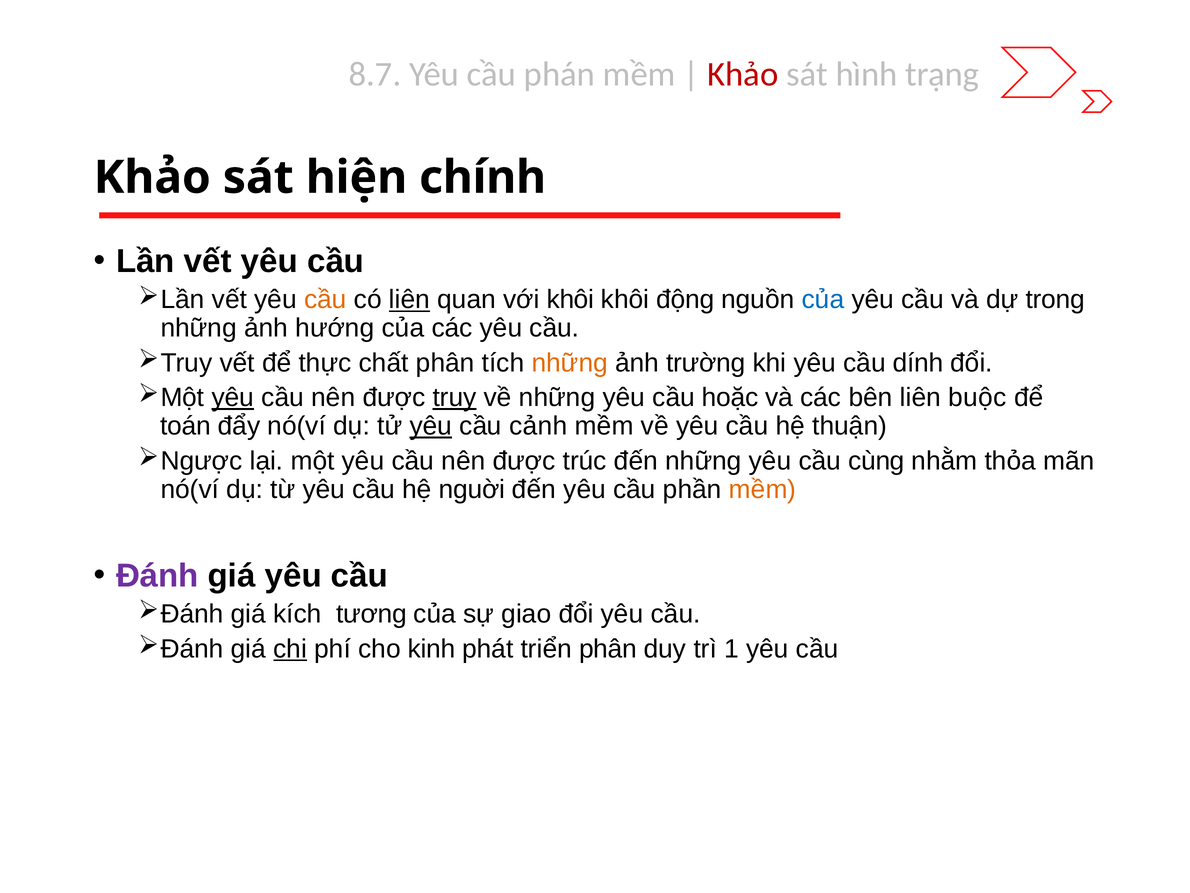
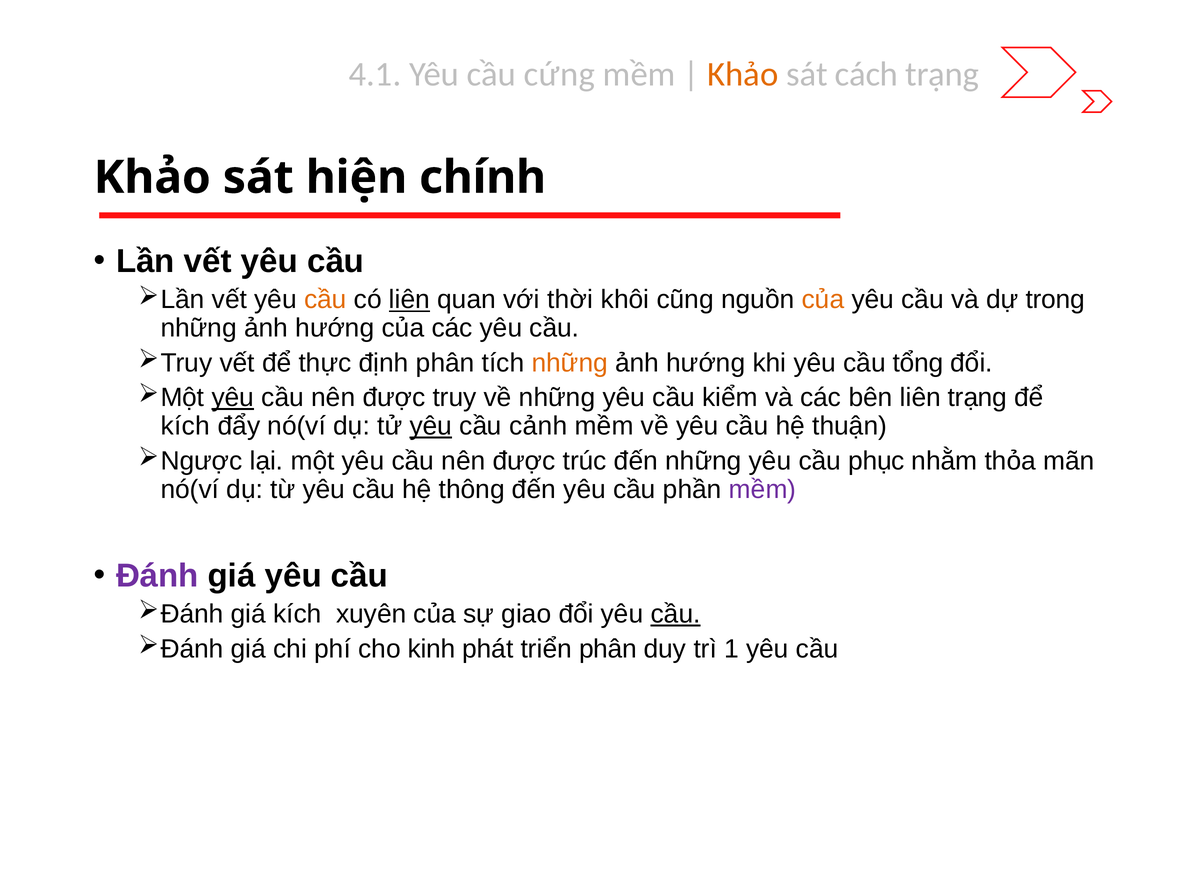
8.7: 8.7 -> 4.1
phán: phán -> cứng
Khảo at (743, 74) colour: red -> orange
hình: hình -> cách
với khôi: khôi -> thời
động: động -> cũng
của at (823, 300) colour: blue -> orange
chất: chất -> định
trường at (706, 363): trường -> hướng
dính: dính -> tổng
truy underline: present -> none
hoặc: hoặc -> kiểm
liên buộc: buộc -> trạng
toán at (186, 426): toán -> kích
cùng: cùng -> phục
nguời: nguời -> thông
mềm at (763, 489) colour: orange -> purple
tương: tương -> xuyên
cầu at (676, 614) underline: none -> present
chi underline: present -> none
